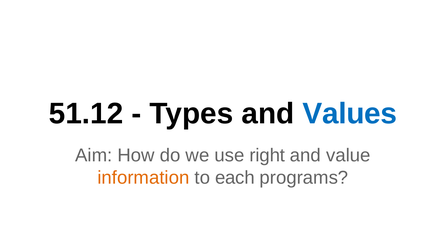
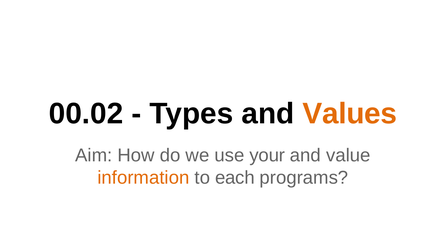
51.12: 51.12 -> 00.02
Values colour: blue -> orange
right: right -> your
